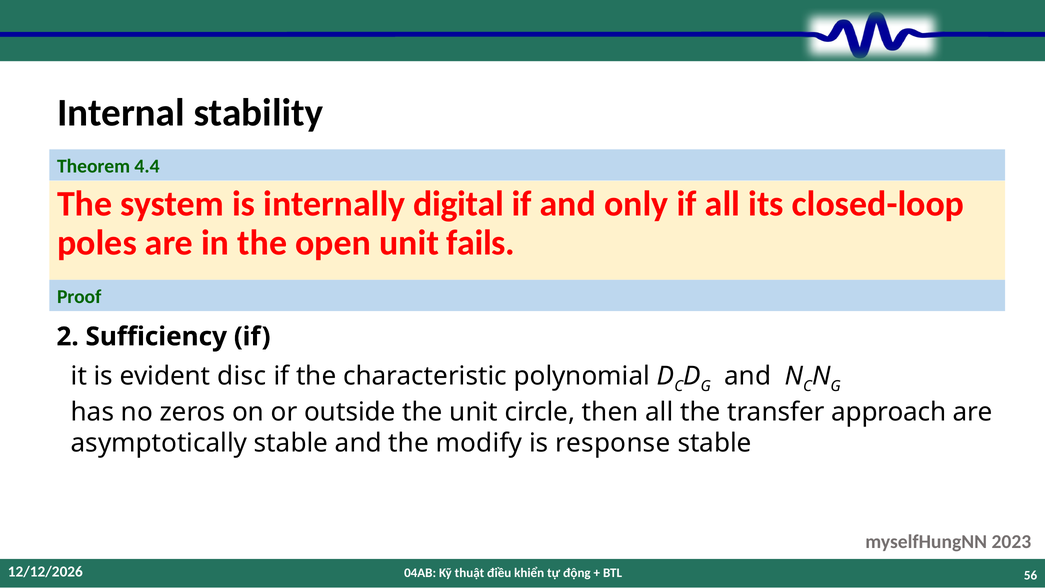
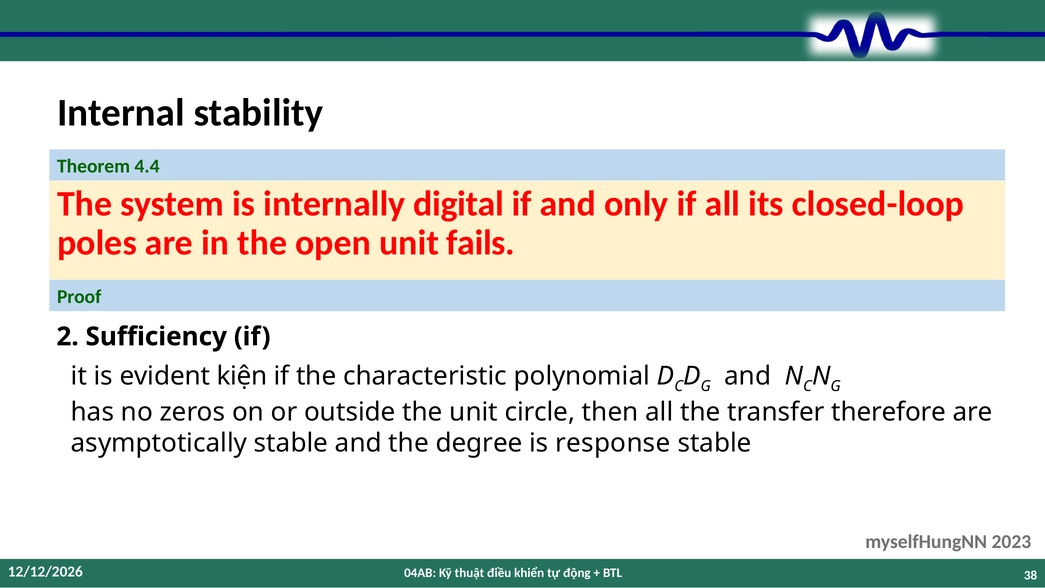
disc: disc -> kiện
approach: approach -> therefore
modify: modify -> degree
56: 56 -> 38
